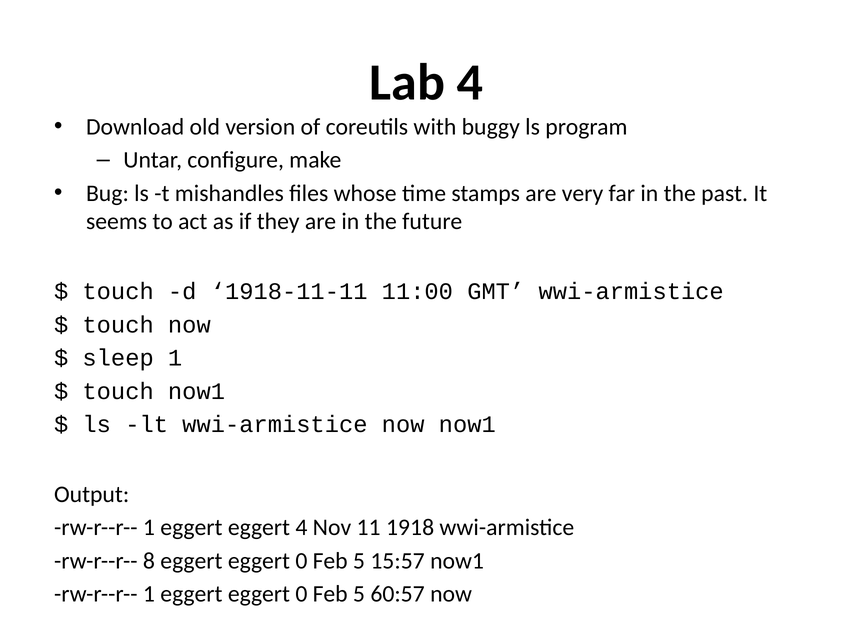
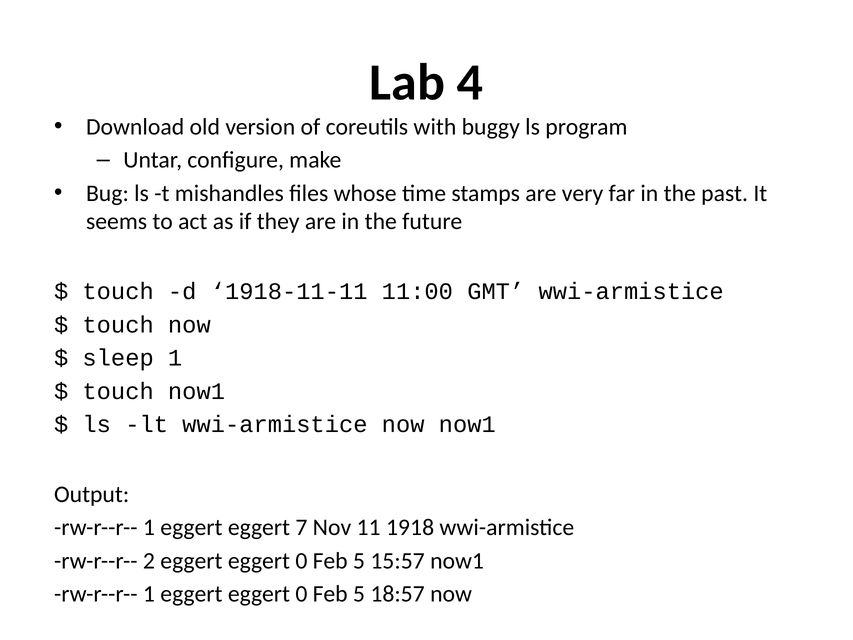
eggert 4: 4 -> 7
8: 8 -> 2
60:57: 60:57 -> 18:57
